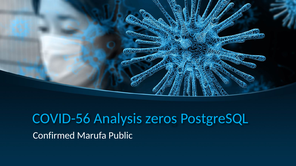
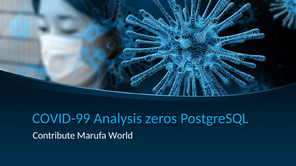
COVID-56: COVID-56 -> COVID-99
Confirmed: Confirmed -> Contribute
Public: Public -> World
